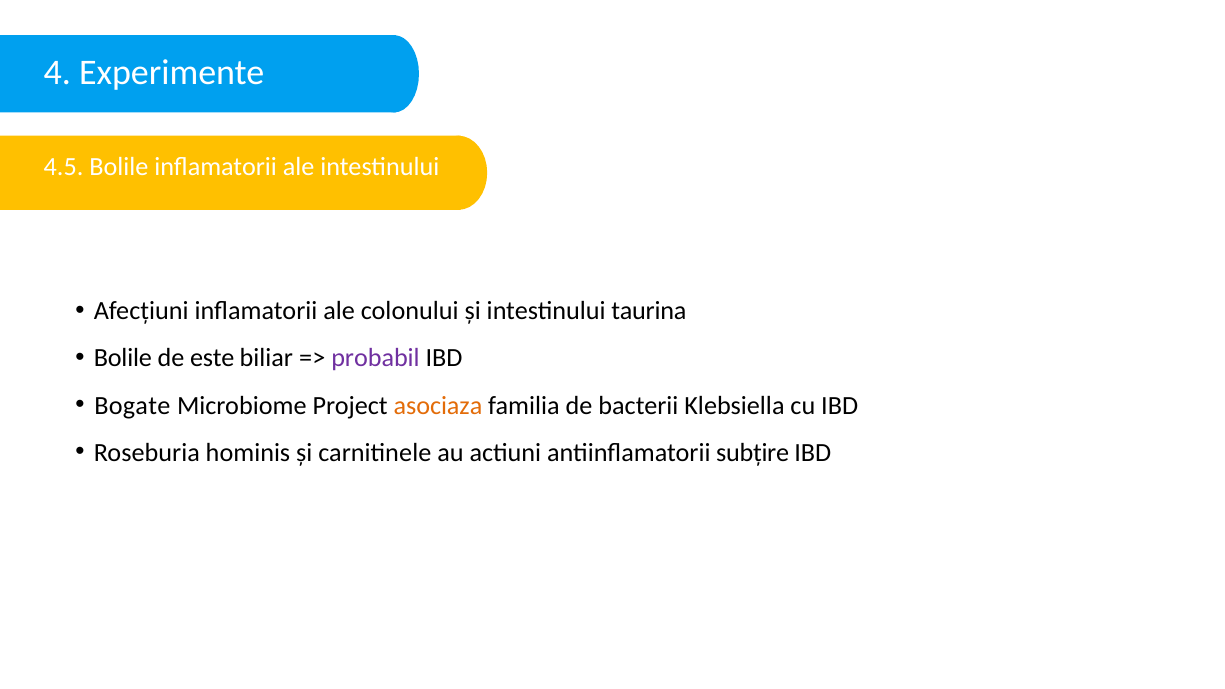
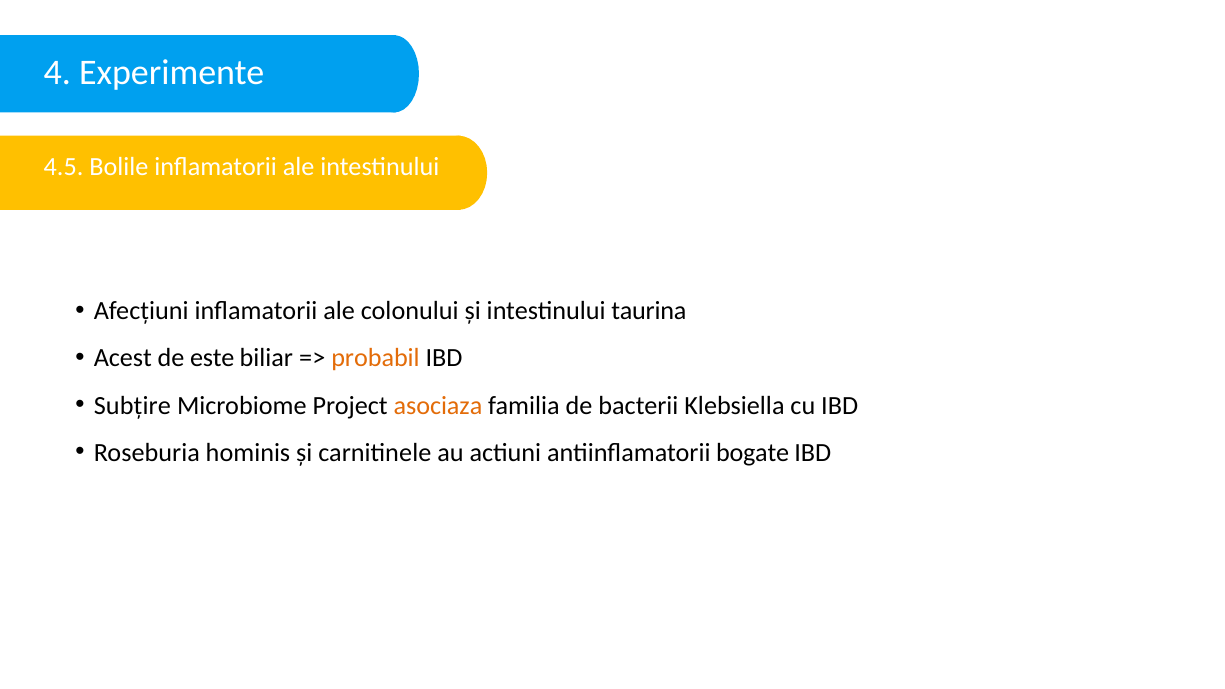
Bolile at (123, 358): Bolile -> Acest
probabil colour: purple -> orange
Bogate: Bogate -> Subțire
subțire: subțire -> bogate
